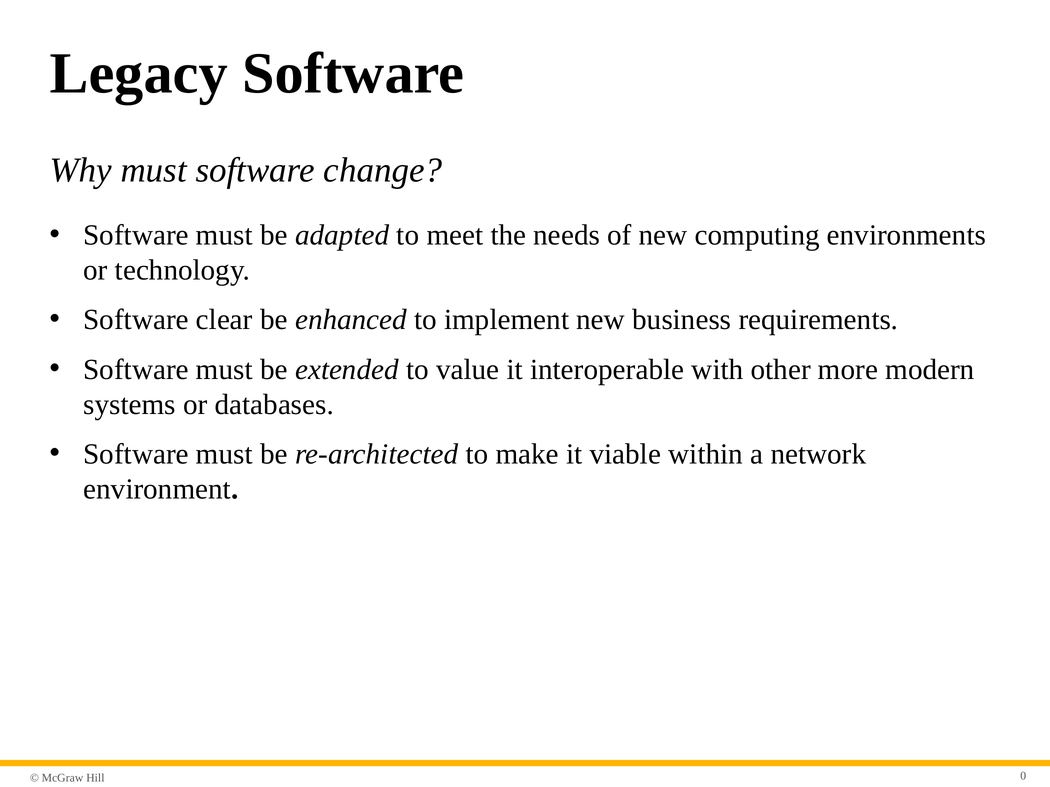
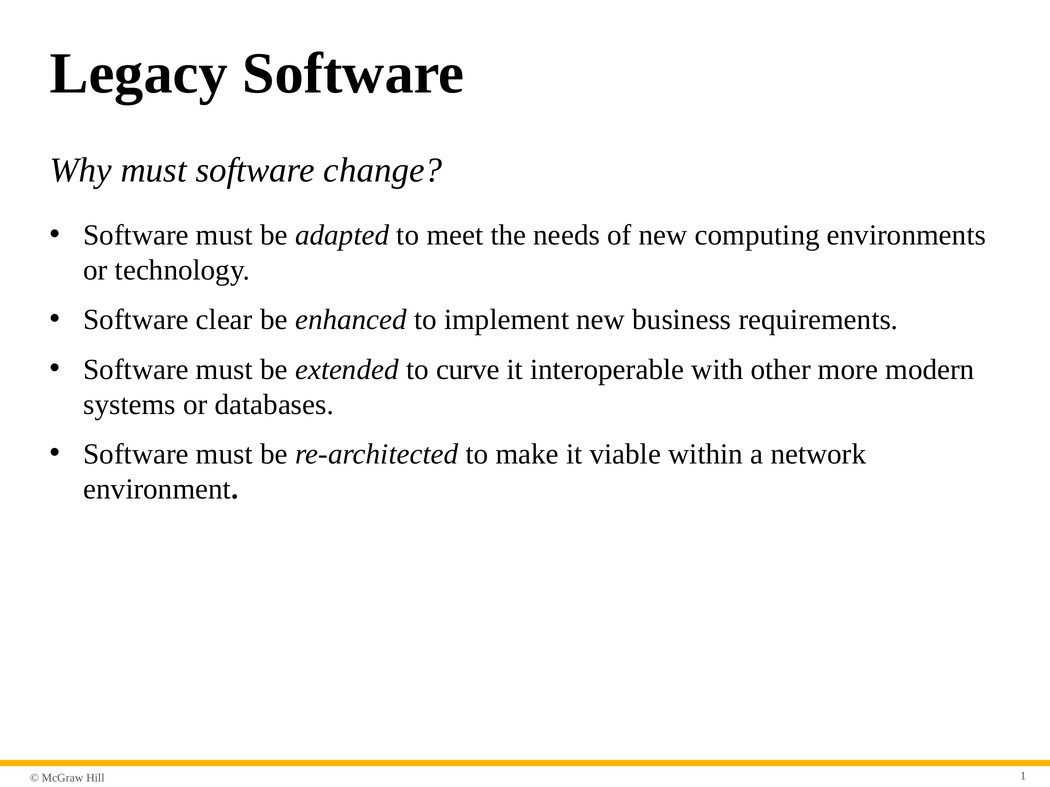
value: value -> curve
0: 0 -> 1
